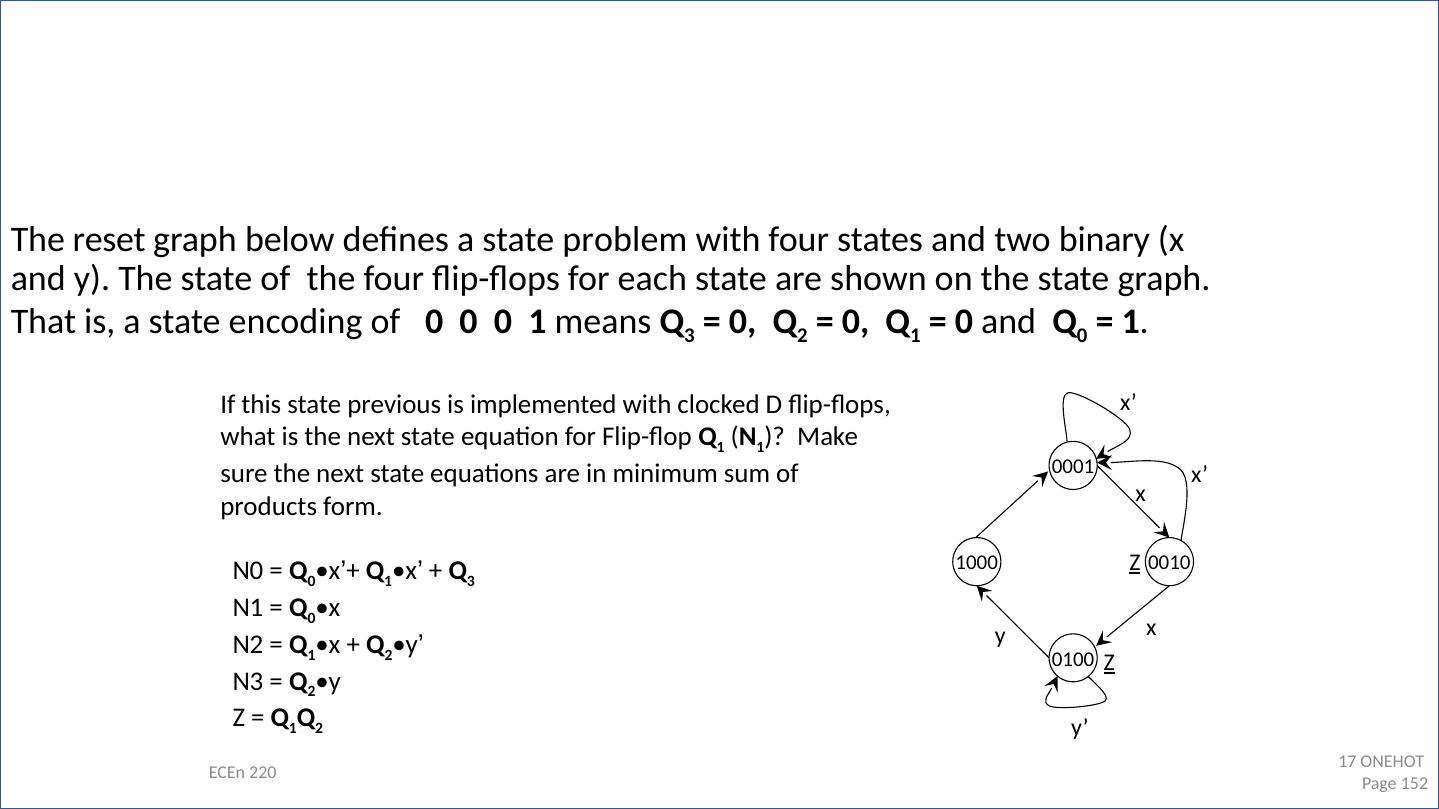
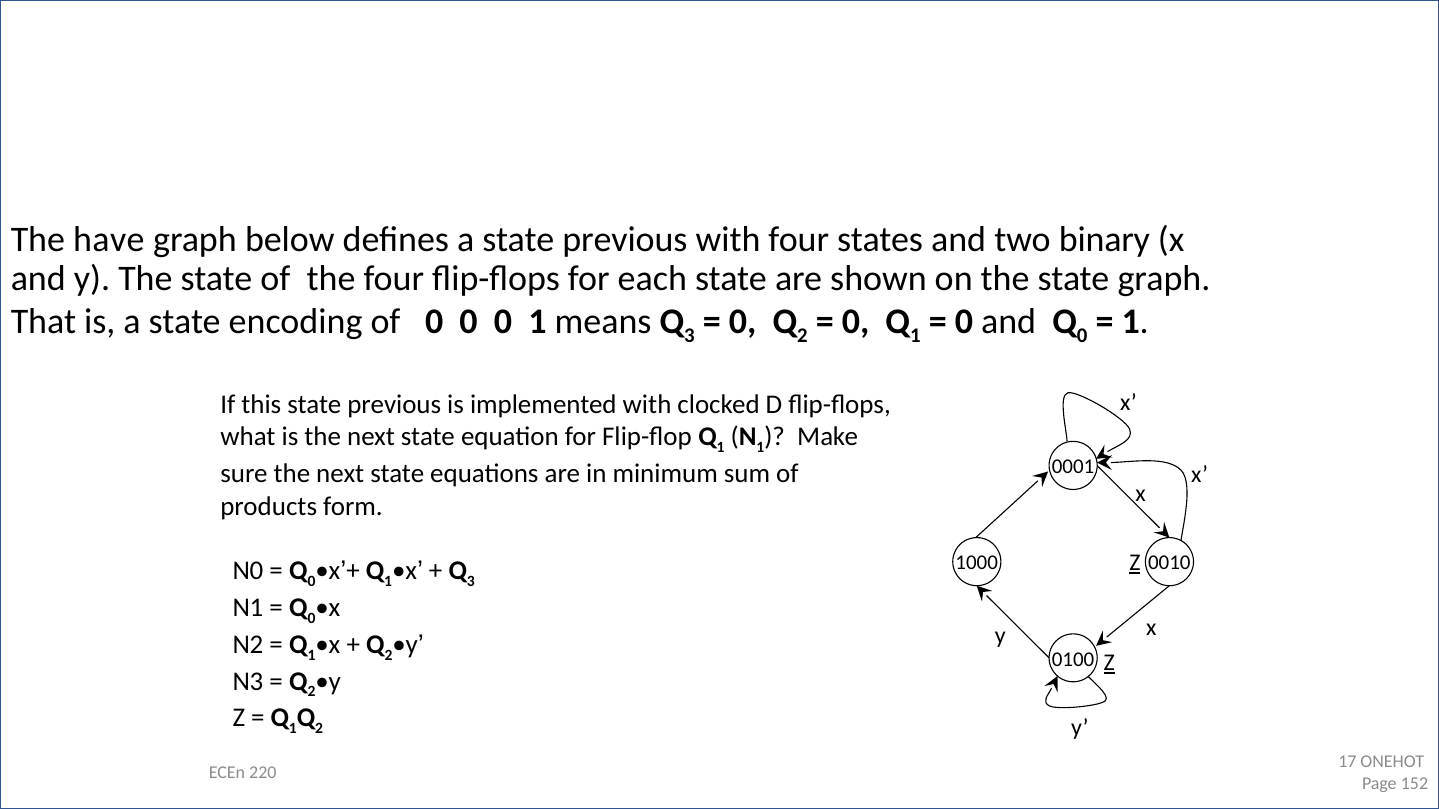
reset: reset -> have
a state problem: problem -> previous
